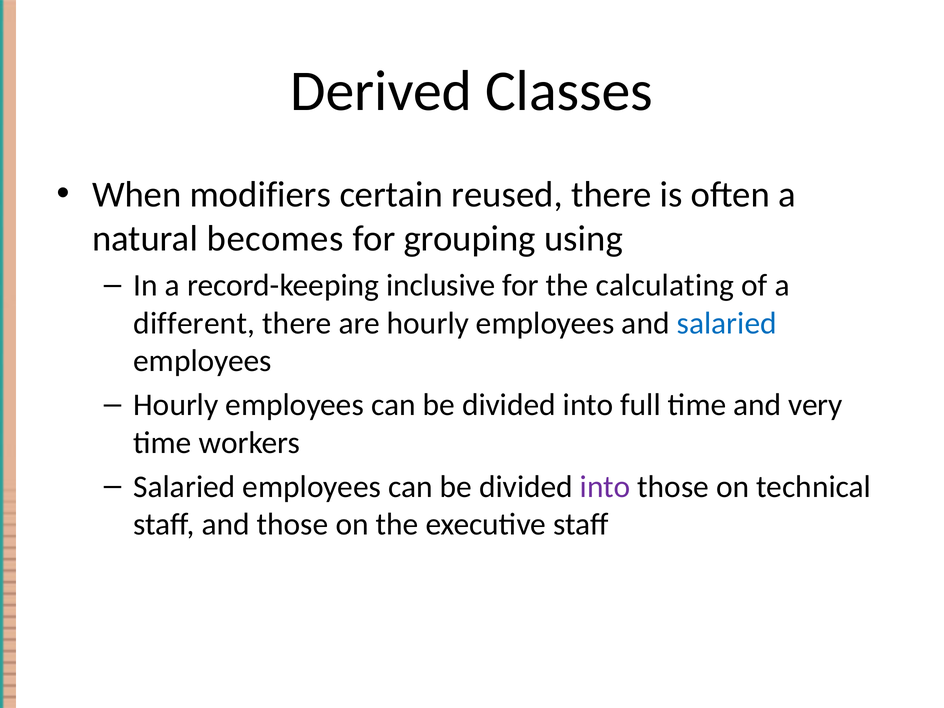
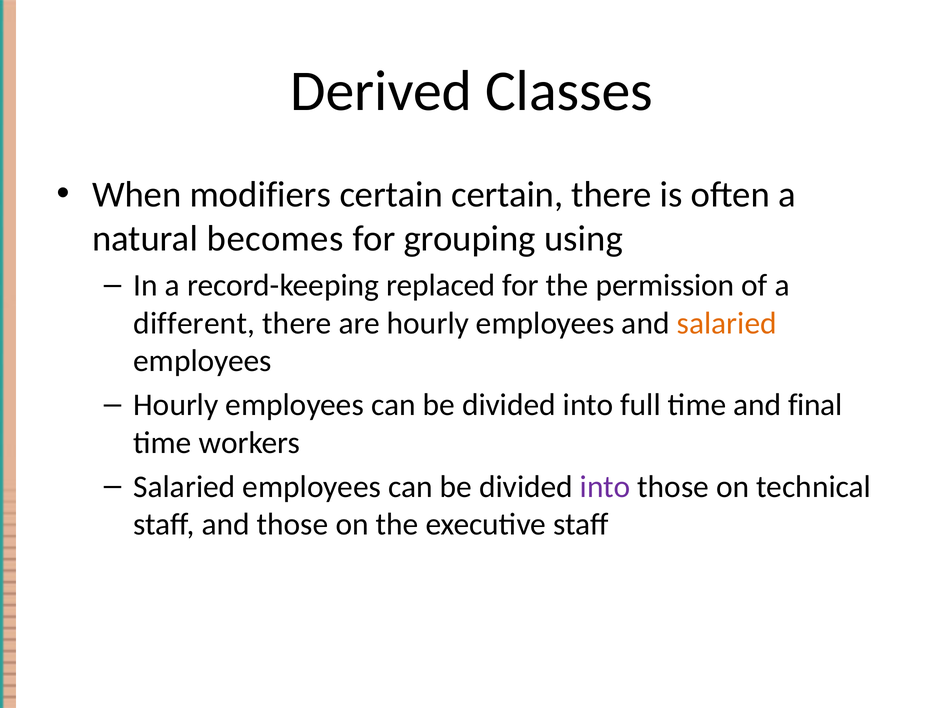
certain reused: reused -> certain
inclusive: inclusive -> replaced
calculating: calculating -> permission
salaried at (727, 323) colour: blue -> orange
very: very -> final
